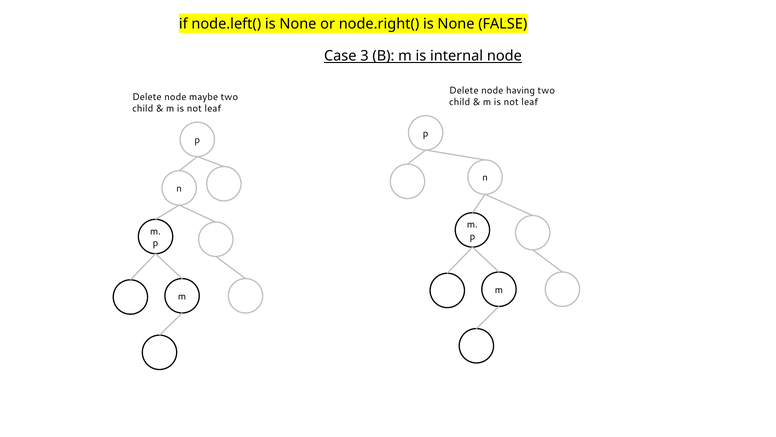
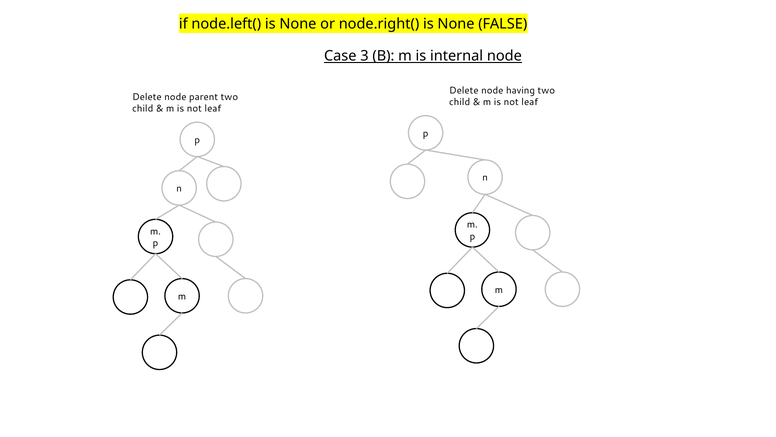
maybe: maybe -> parent
